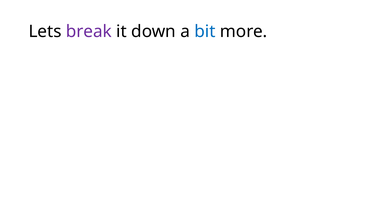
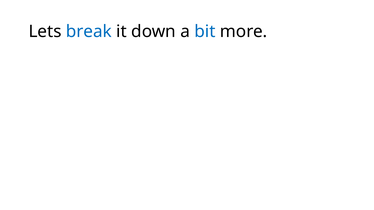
break colour: purple -> blue
